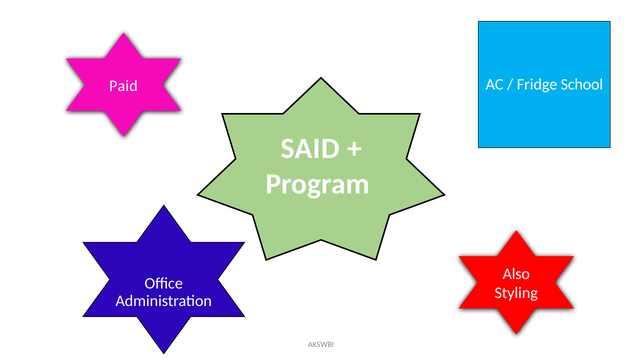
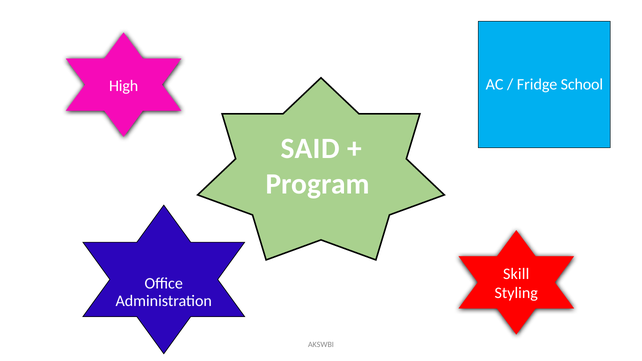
Paid: Paid -> High
Also: Also -> Skill
